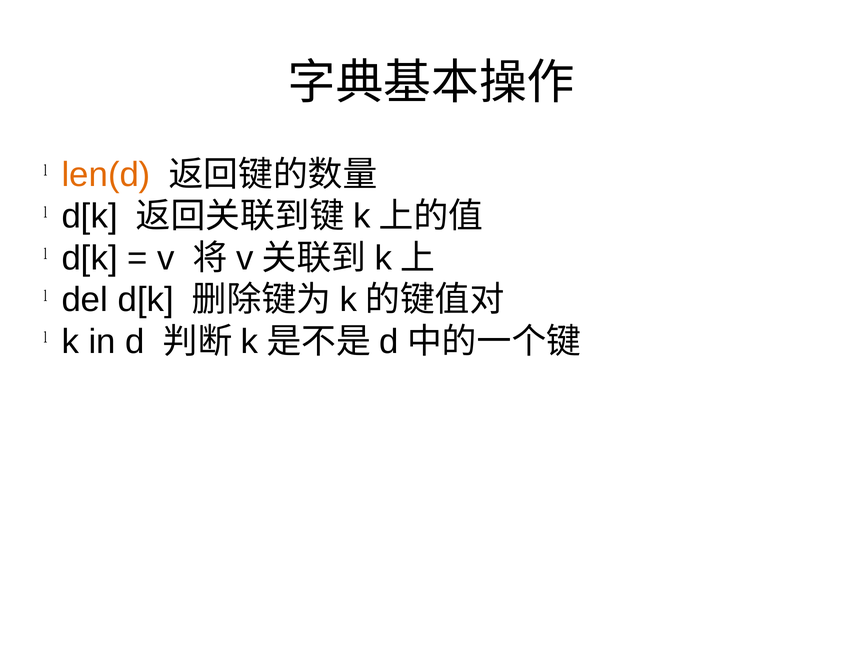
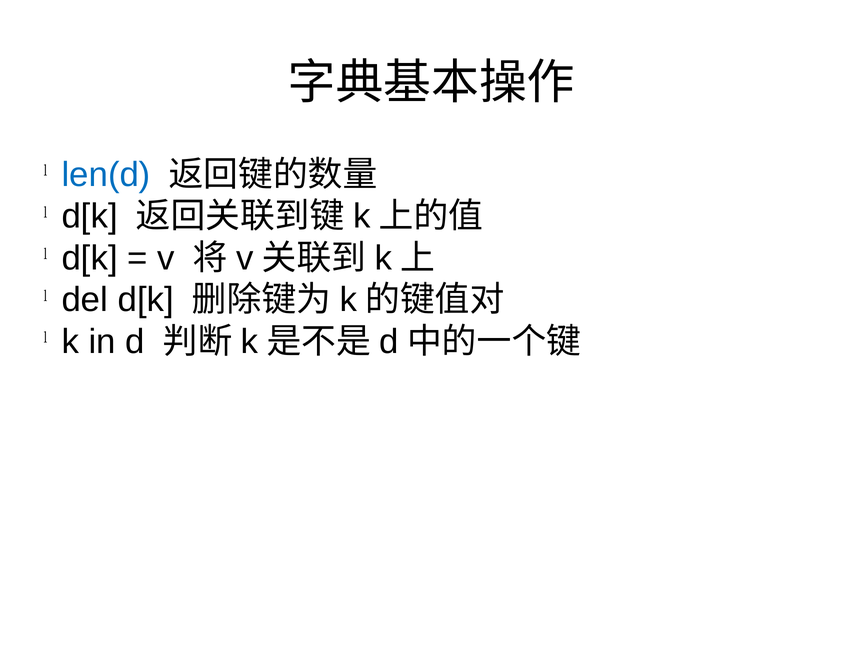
len(d colour: orange -> blue
